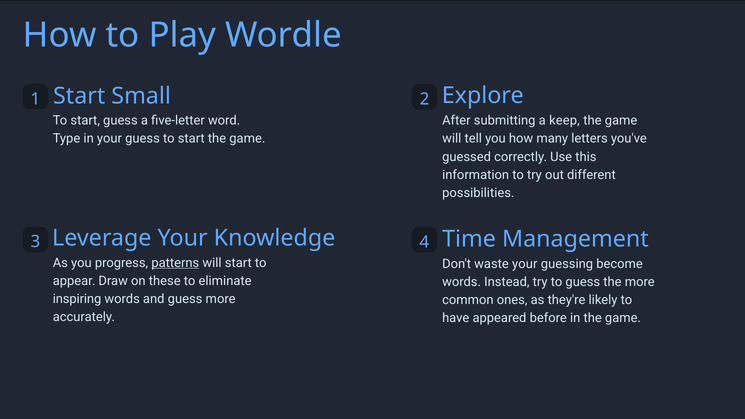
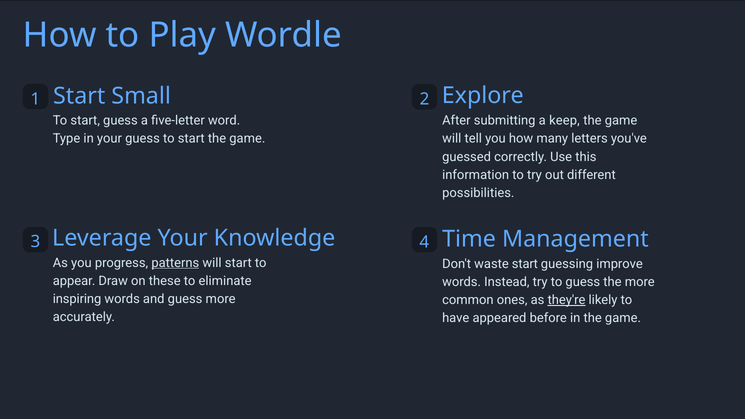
waste your: your -> start
become: become -> improve
they're underline: none -> present
